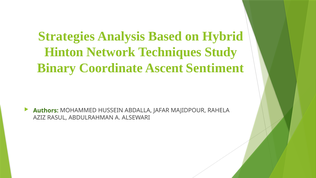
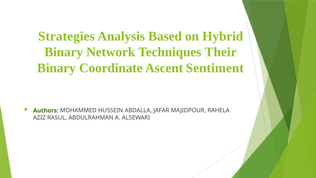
Hinton at (64, 52): Hinton -> Binary
Study: Study -> Their
